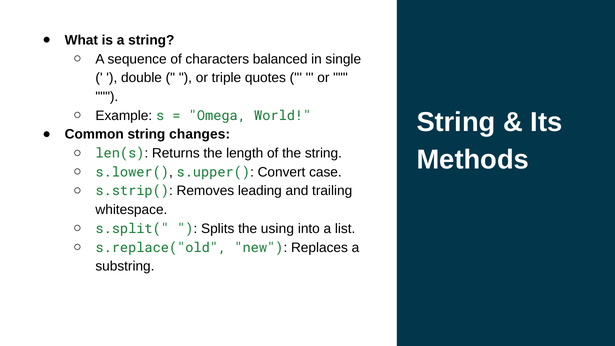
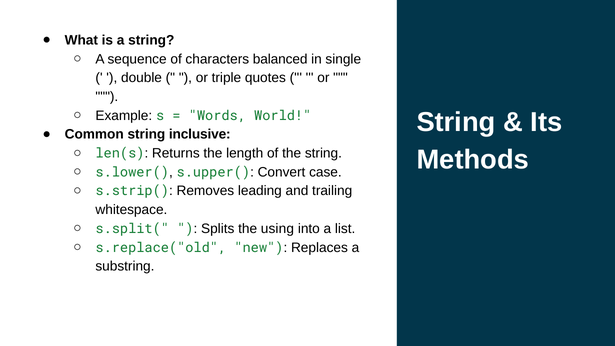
Omega: Omega -> Words
changes: changes -> inclusive
